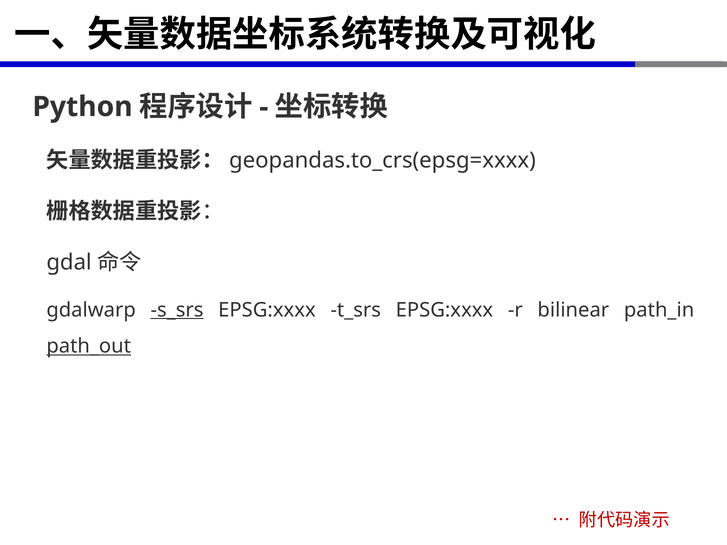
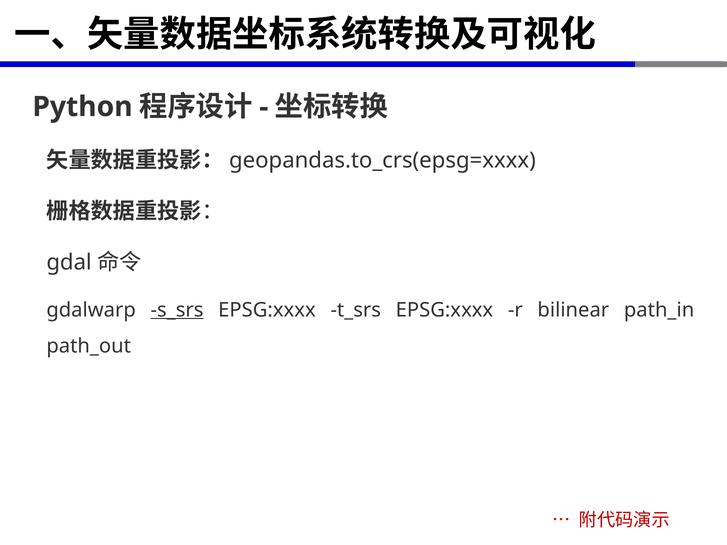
path_out underline: present -> none
